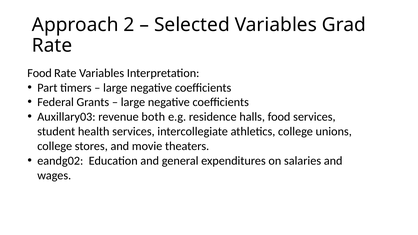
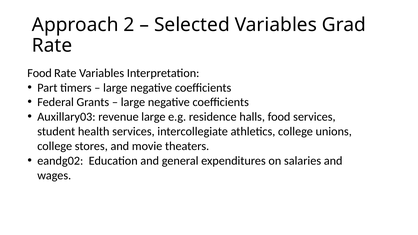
revenue both: both -> large
